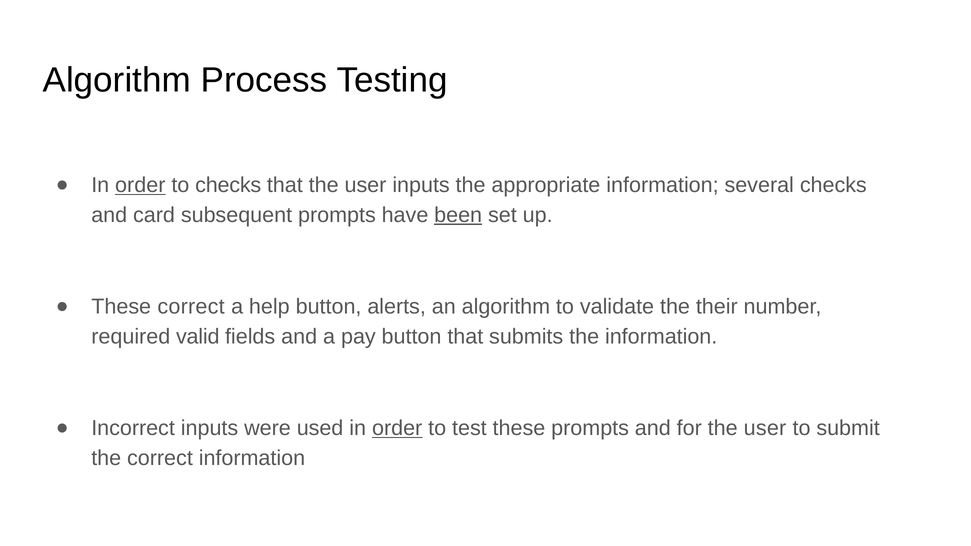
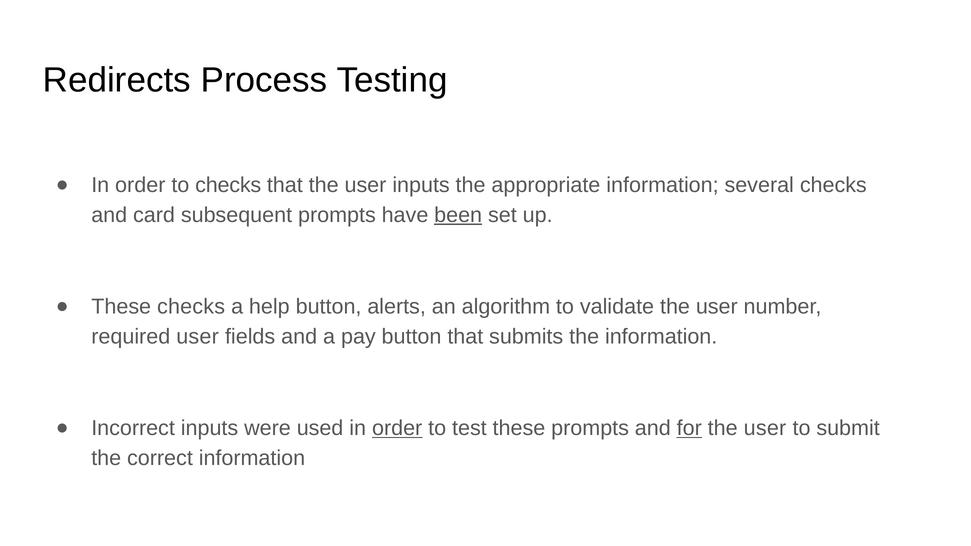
Algorithm at (117, 80): Algorithm -> Redirects
order at (140, 185) underline: present -> none
These correct: correct -> checks
validate the their: their -> user
required valid: valid -> user
for underline: none -> present
